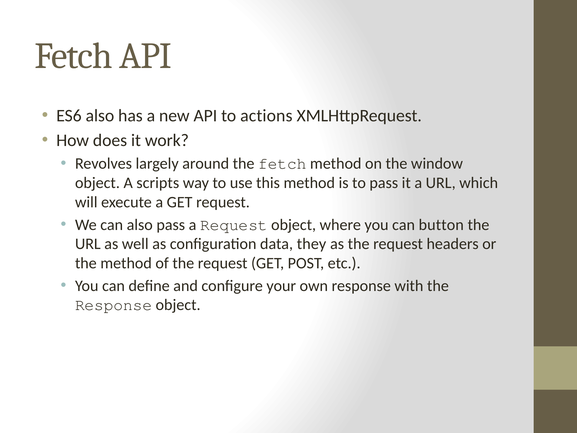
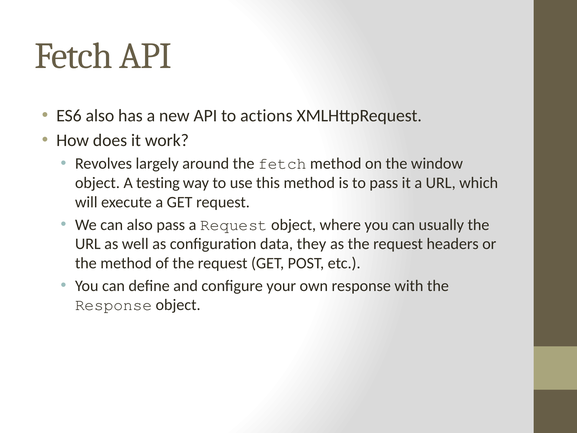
scripts: scripts -> testing
button: button -> usually
